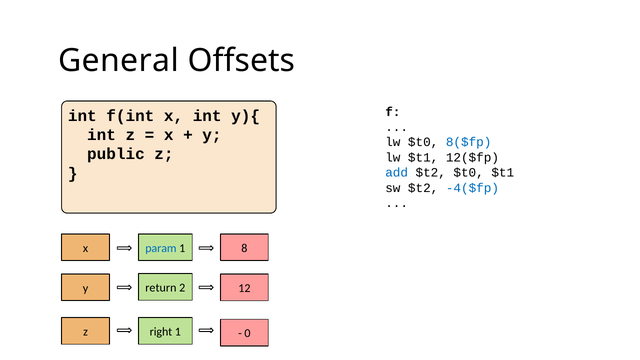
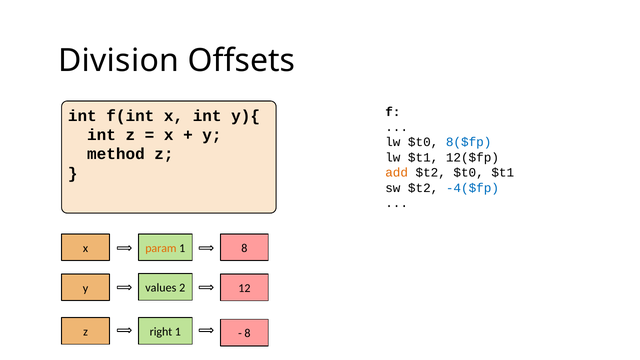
General: General -> Division
public: public -> method
add colour: blue -> orange
param colour: blue -> orange
return: return -> values
0 at (248, 333): 0 -> 8
